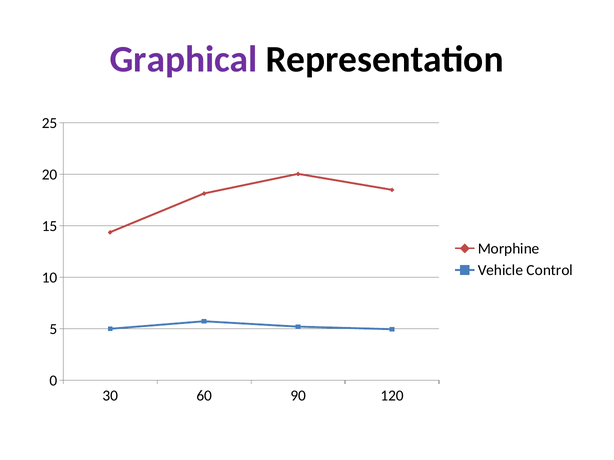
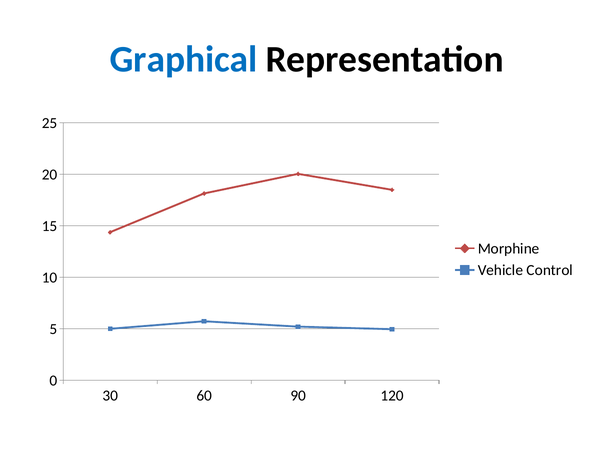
Graphical colour: purple -> blue
